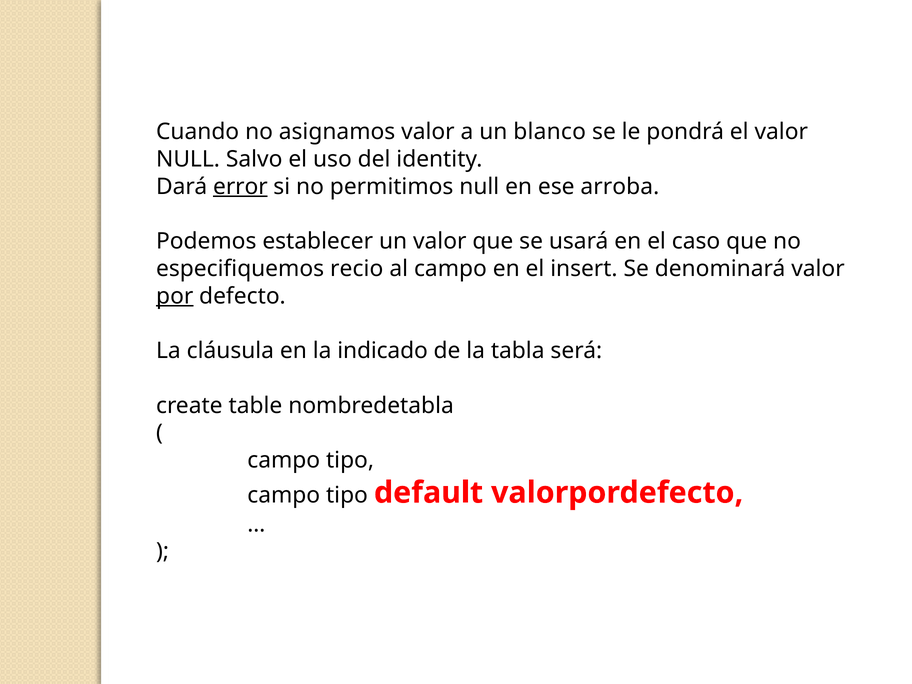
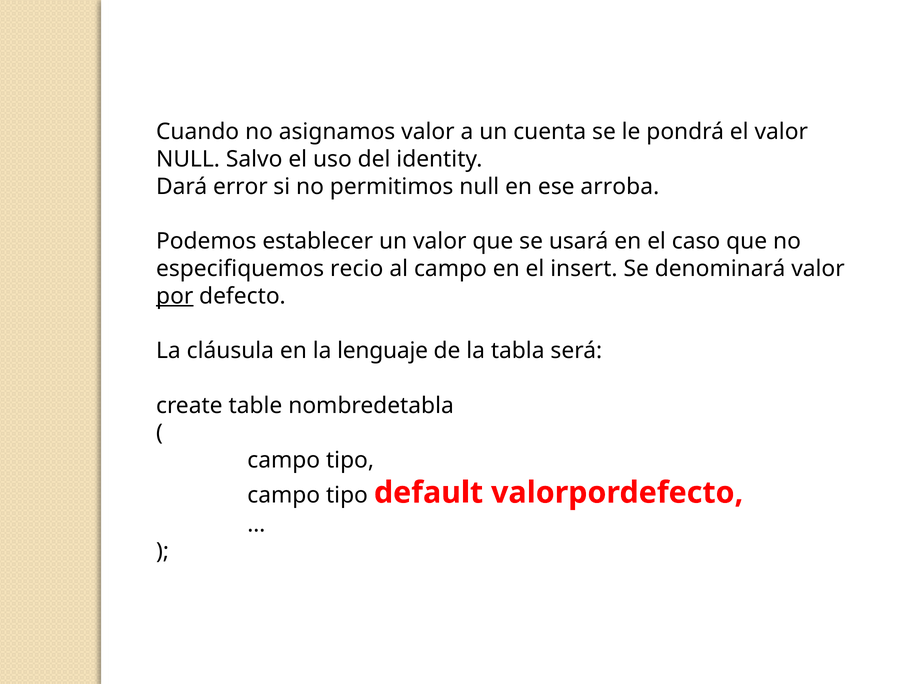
blanco: blanco -> cuenta
error underline: present -> none
indicado: indicado -> lenguaje
